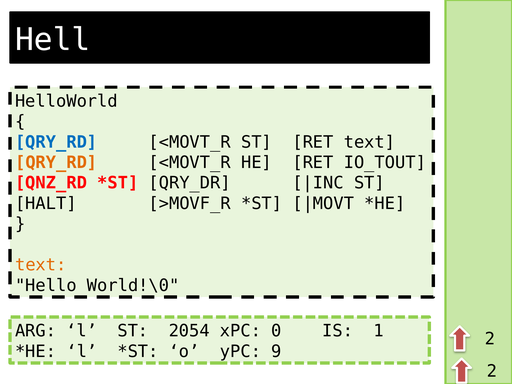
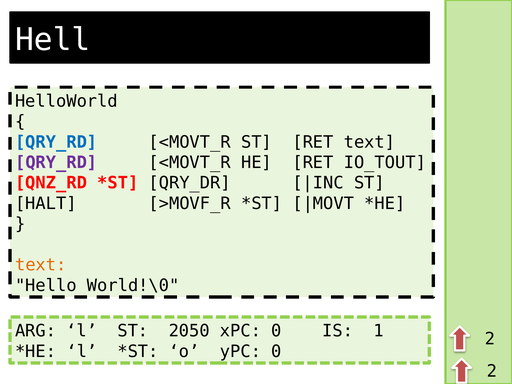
QRY_RD at (56, 163) colour: orange -> purple
2054: 2054 -> 2050
yPC 9: 9 -> 0
